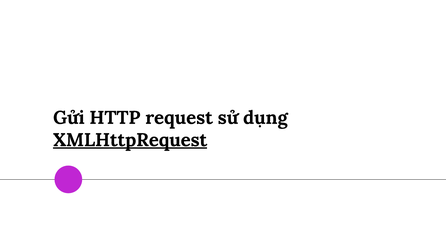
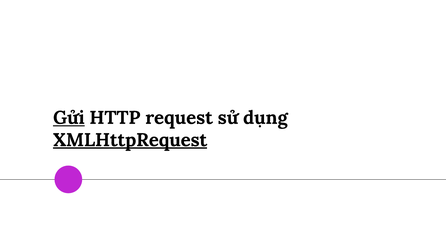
Gửi underline: none -> present
